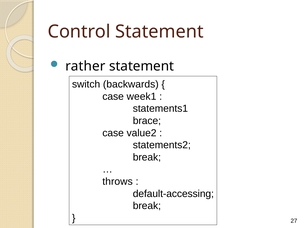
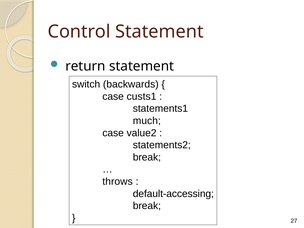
rather: rather -> return
week1: week1 -> custs1
brace: brace -> much
